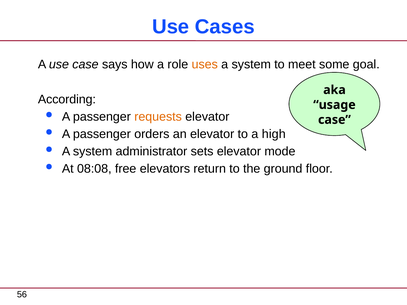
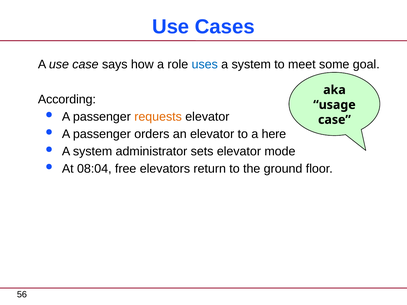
uses colour: orange -> blue
high: high -> here
08:08: 08:08 -> 08:04
